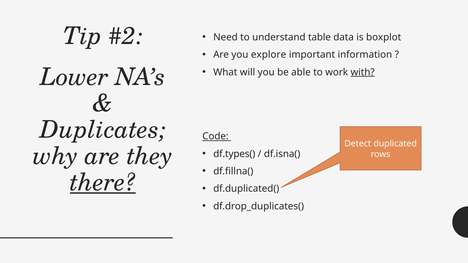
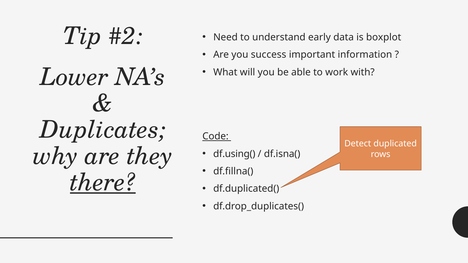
table: table -> early
explore: explore -> success
with underline: present -> none
df.types(: df.types( -> df.using(
